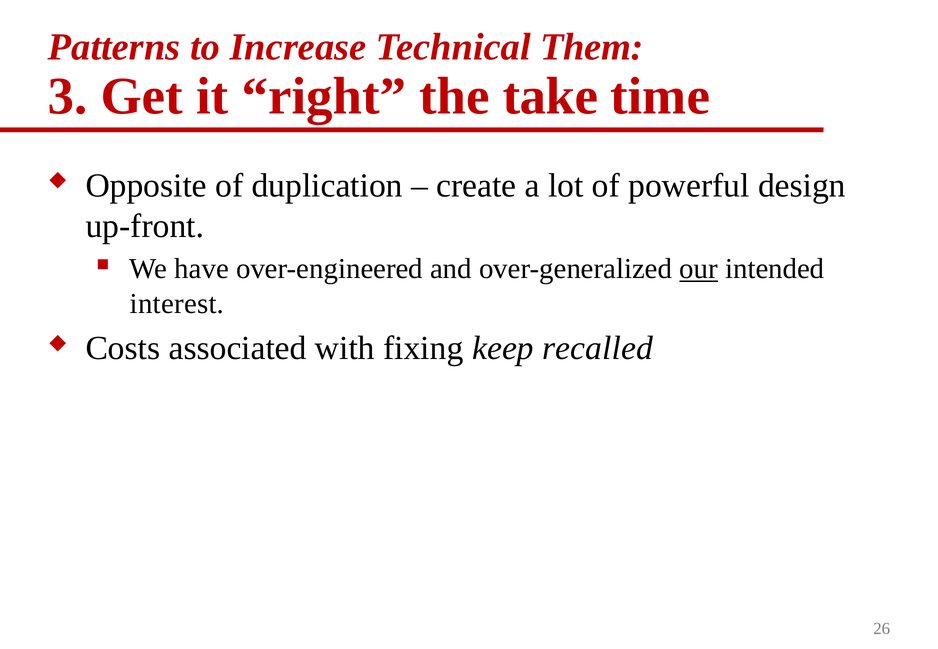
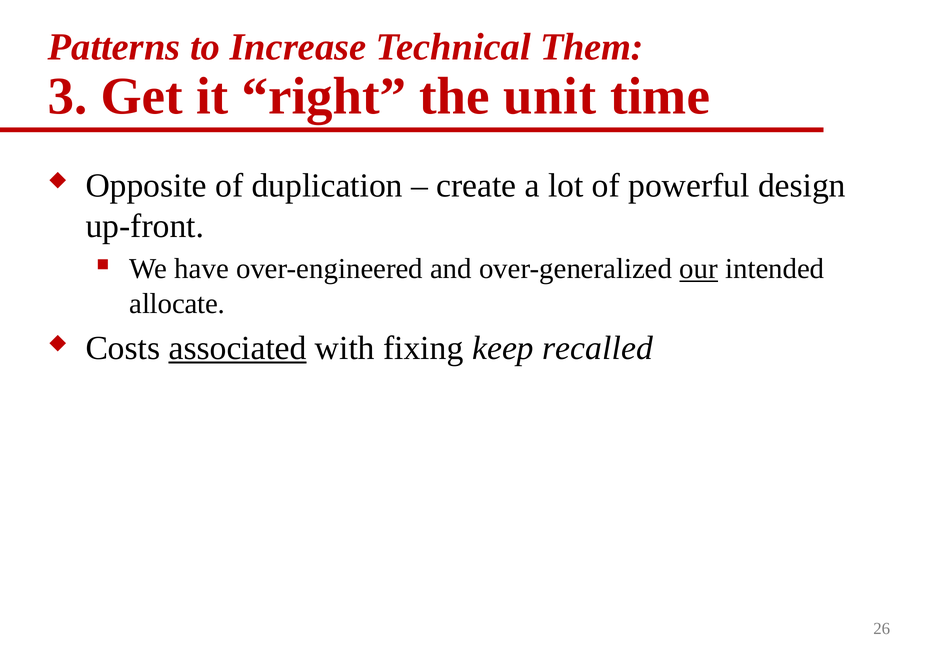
take: take -> unit
interest: interest -> allocate
associated underline: none -> present
